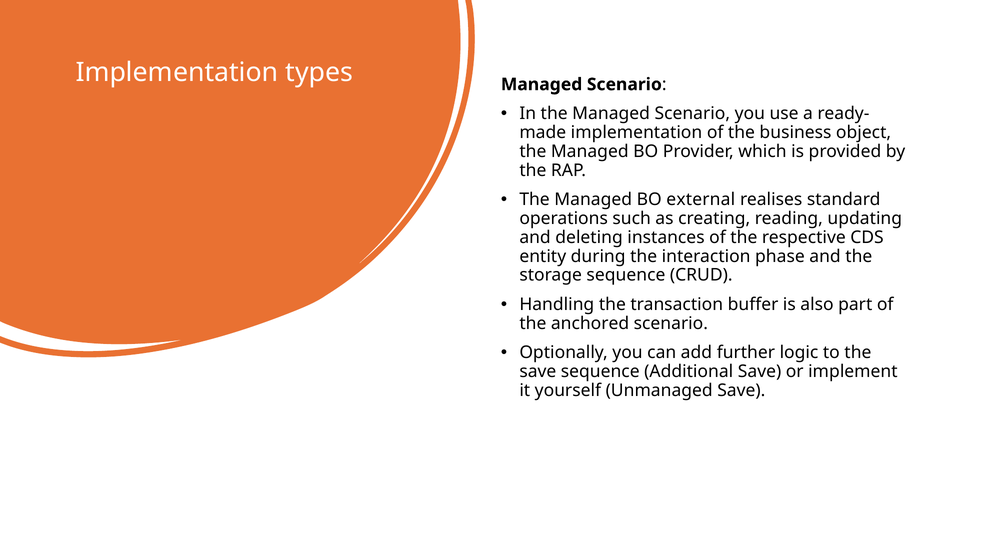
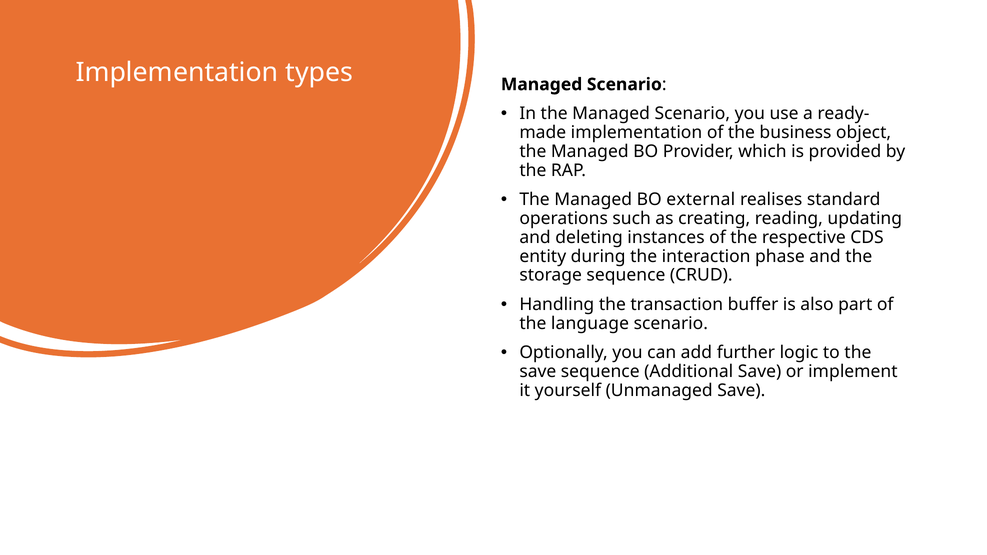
anchored: anchored -> language
